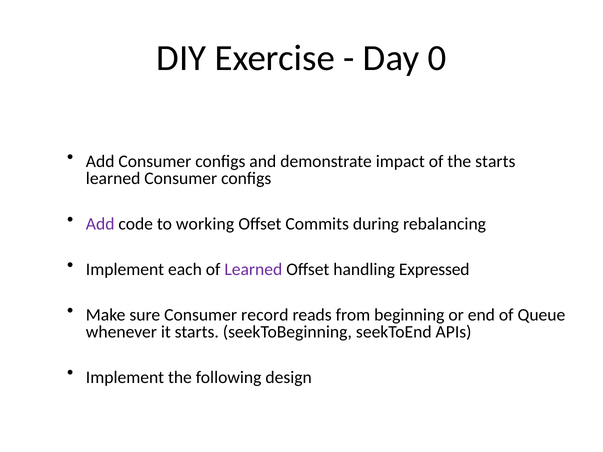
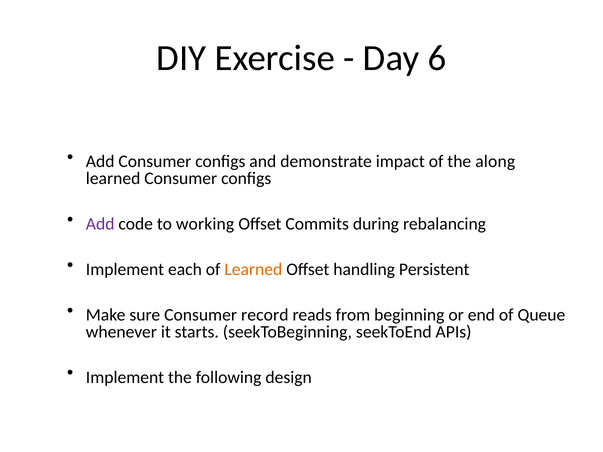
0: 0 -> 6
the starts: starts -> along
Learned at (253, 270) colour: purple -> orange
Expressed: Expressed -> Persistent
